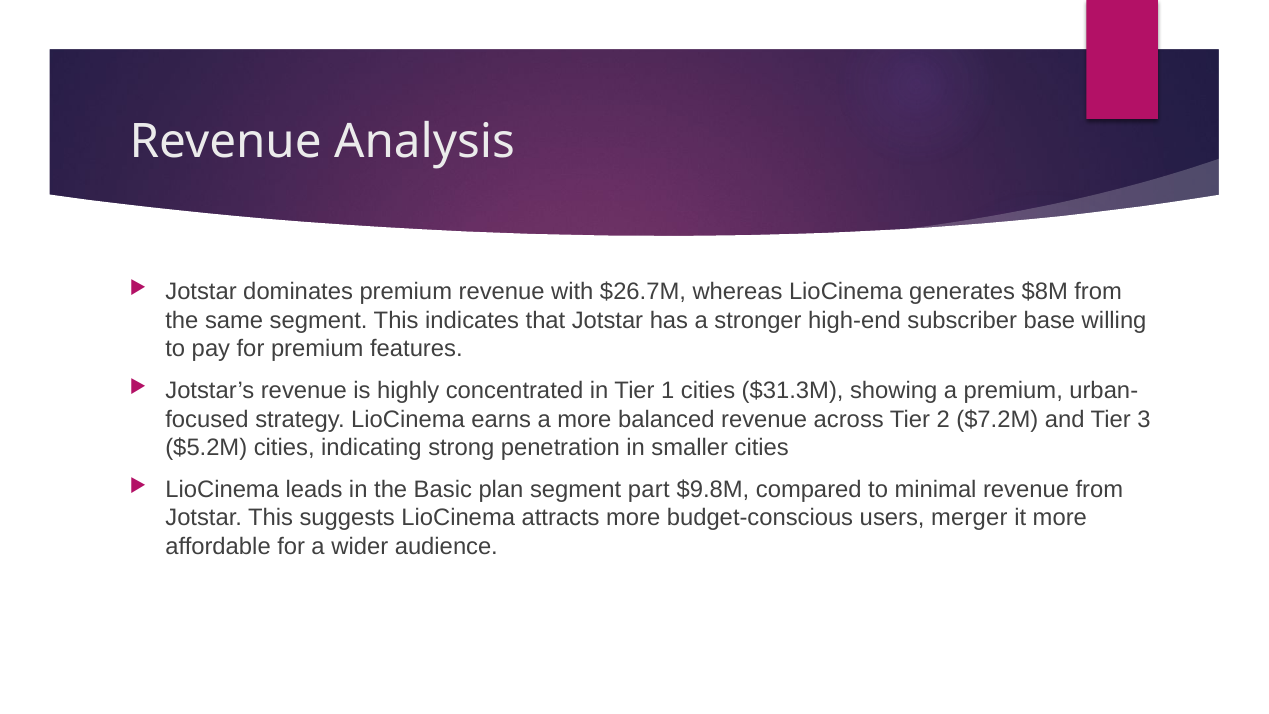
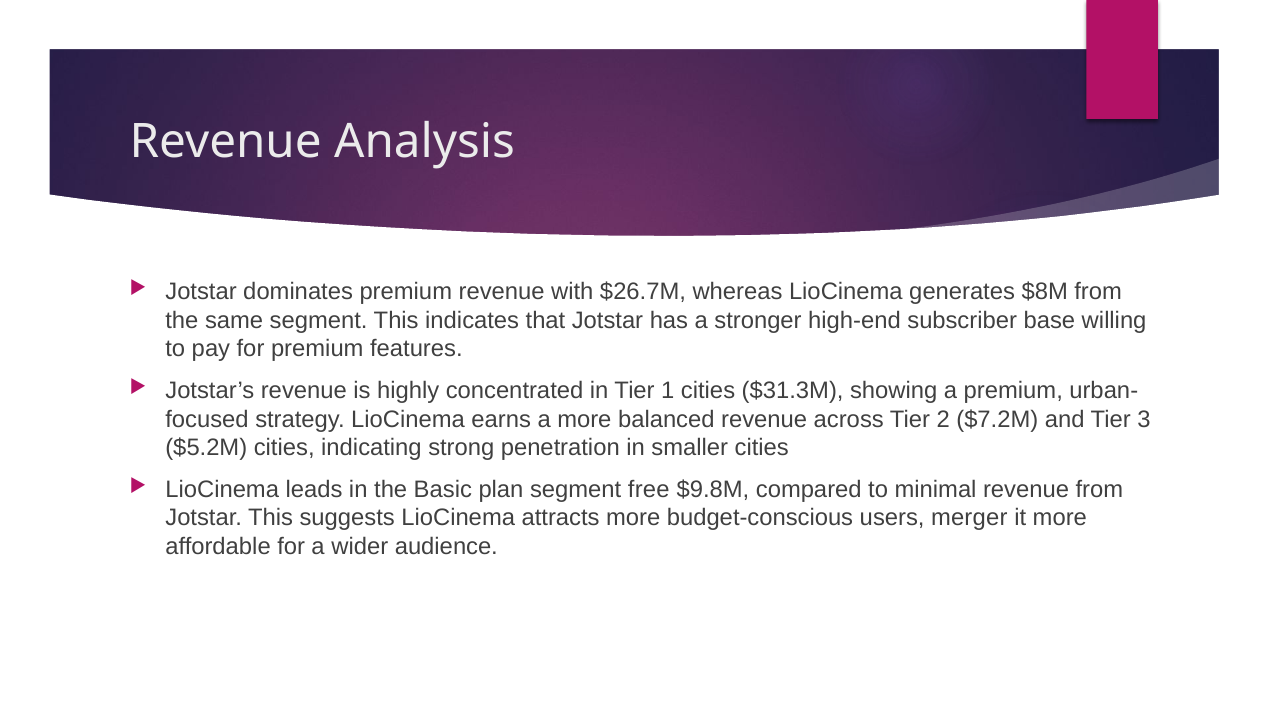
part: part -> free
